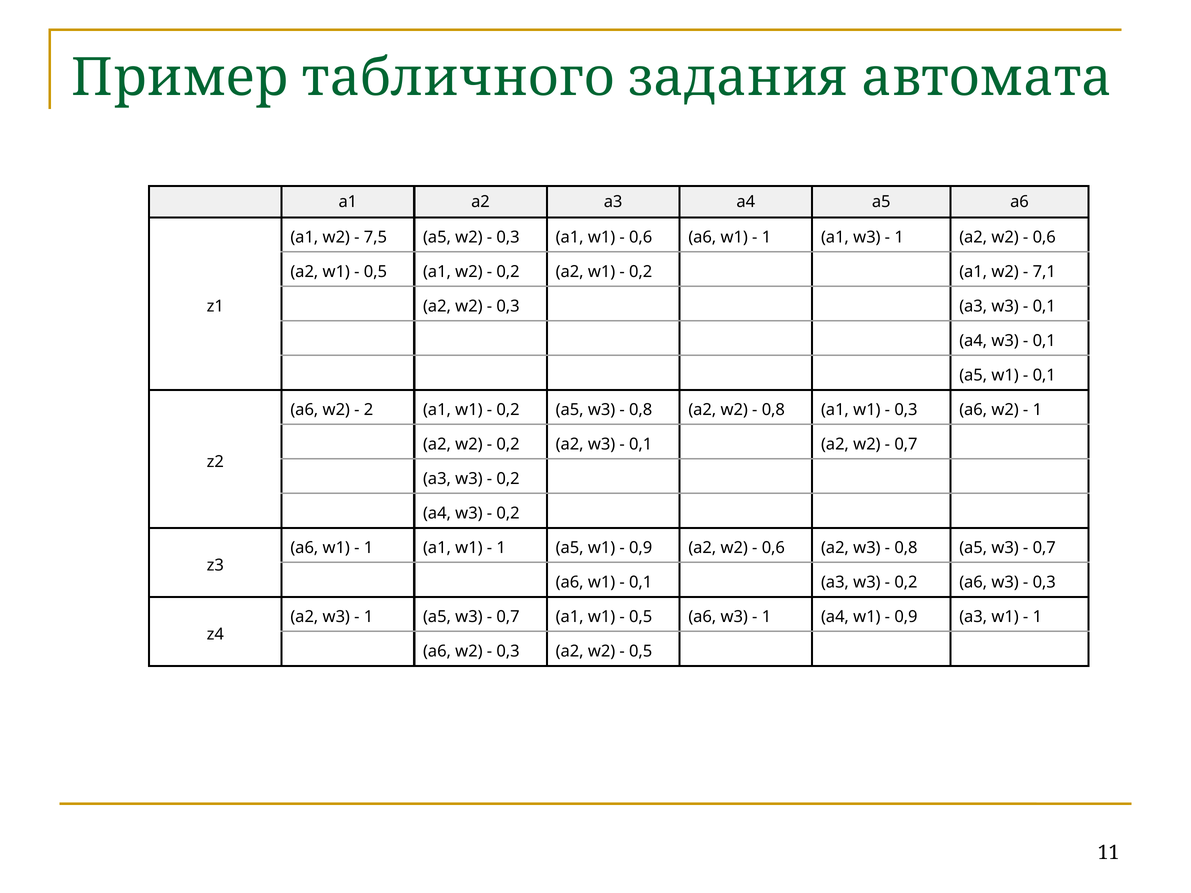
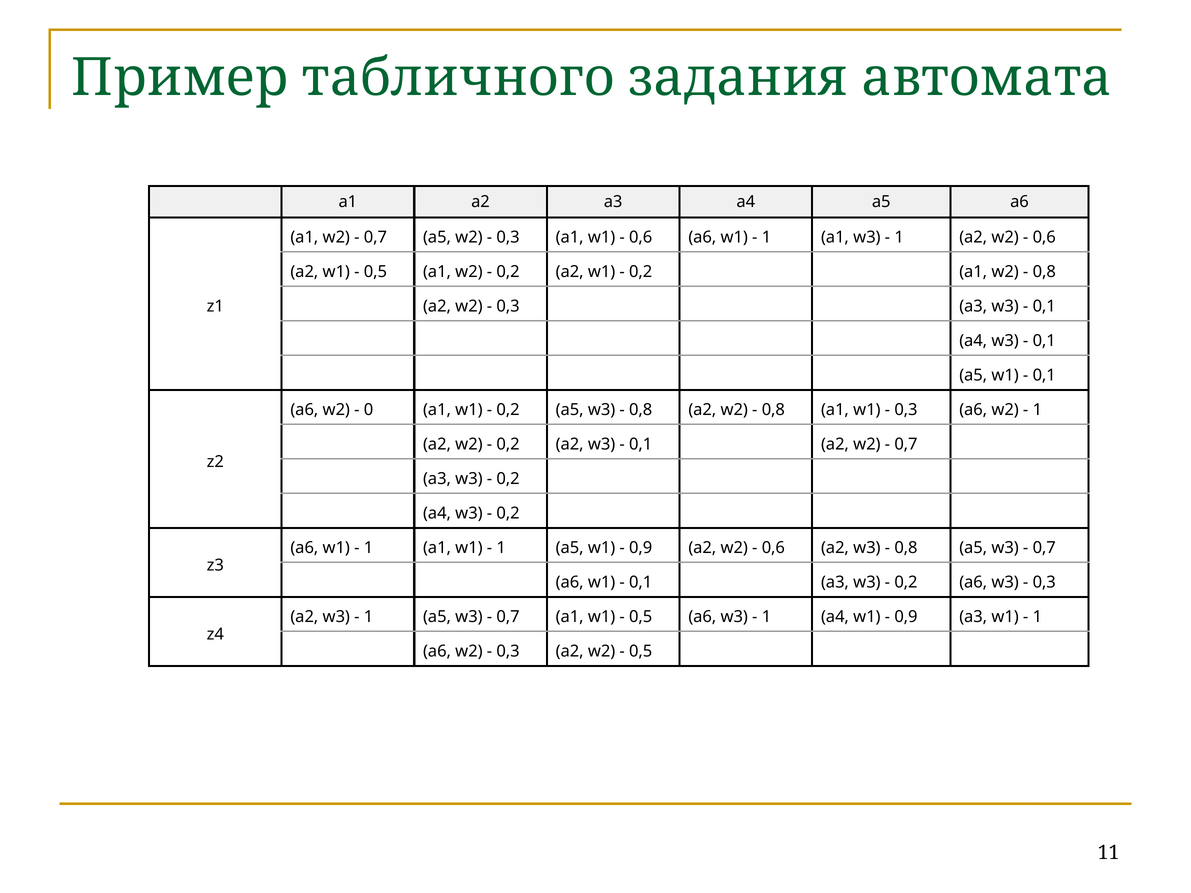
7,5 at (375, 237): 7,5 -> 0,7
7,1 at (1044, 272): 7,1 -> 0,8
2: 2 -> 0
